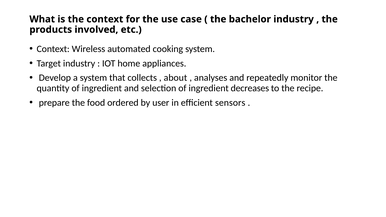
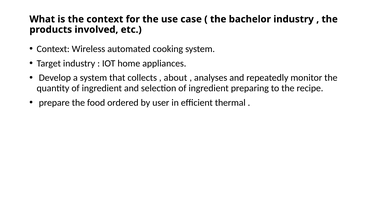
decreases: decreases -> preparing
sensors: sensors -> thermal
